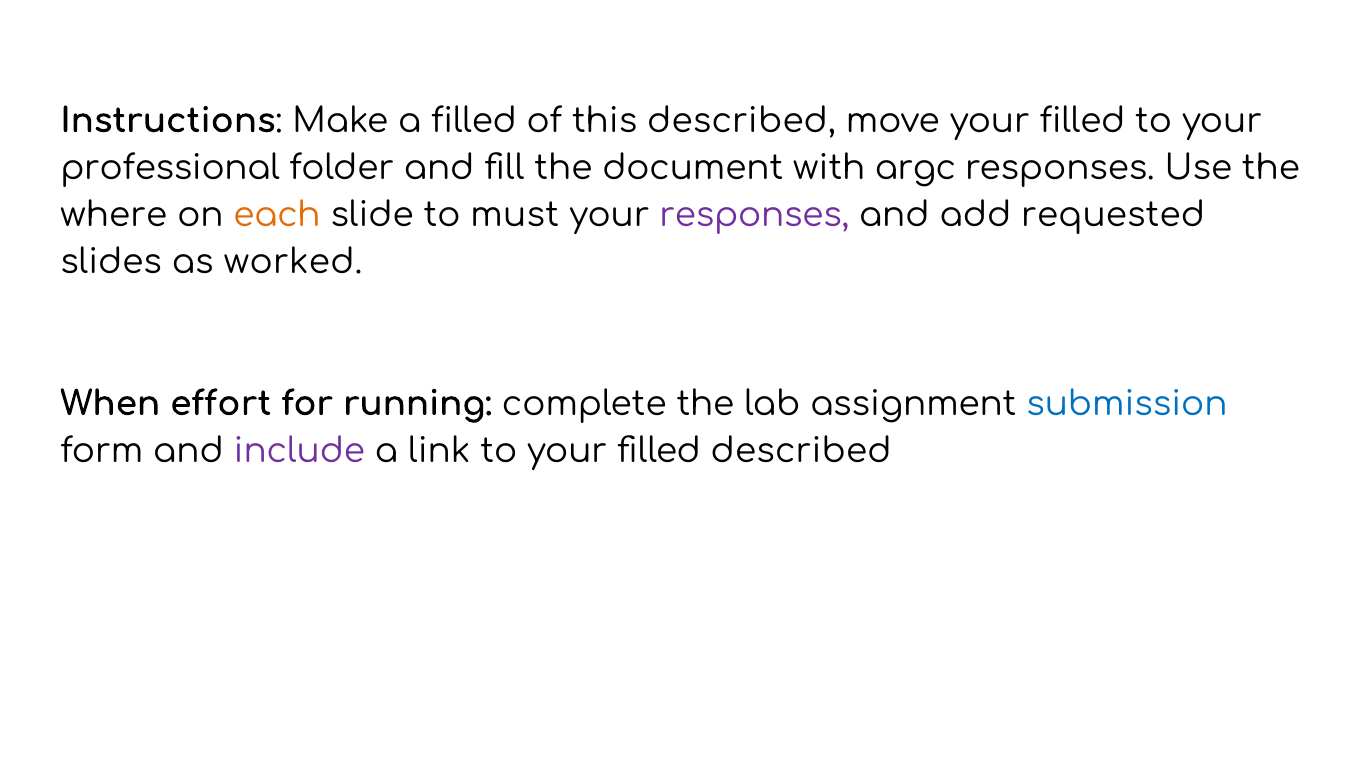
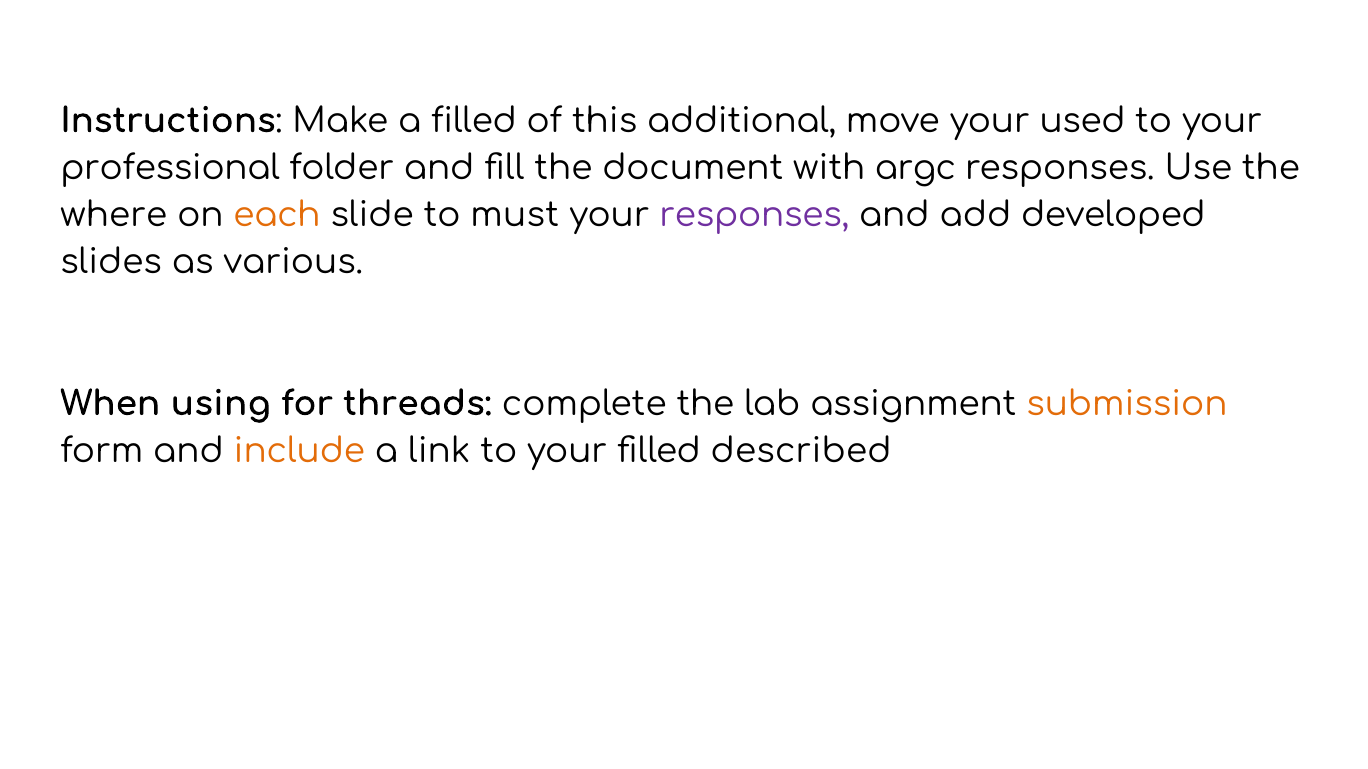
this described: described -> additional
move your filled: filled -> used
requested: requested -> developed
worked: worked -> various
effort: effort -> using
running: running -> threads
submission colour: blue -> orange
include colour: purple -> orange
